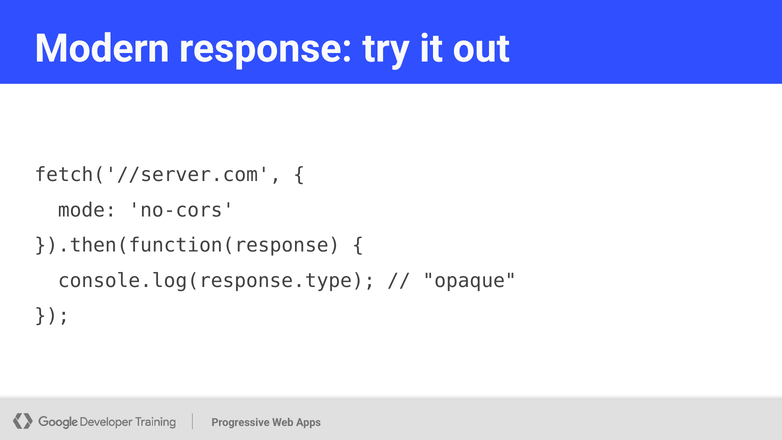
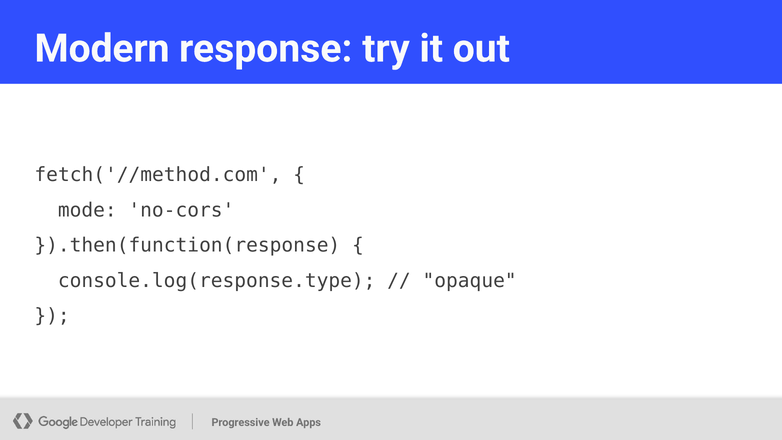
fetch('//server.com: fetch('//server.com -> fetch('//method.com
